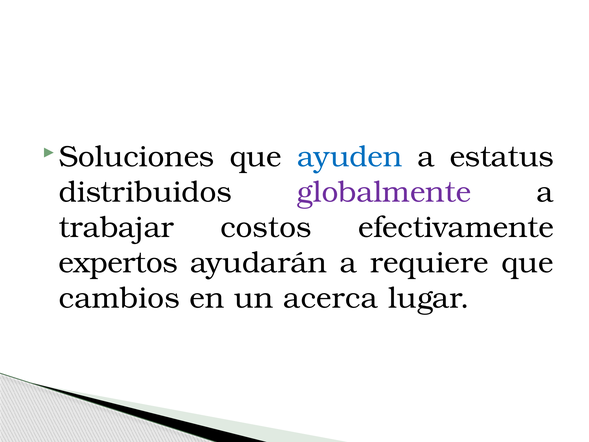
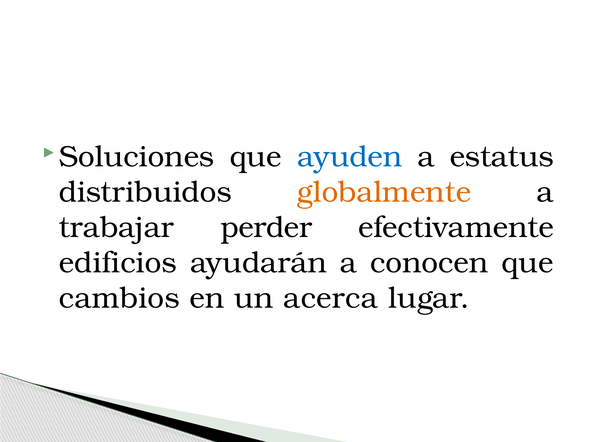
globalmente colour: purple -> orange
costos: costos -> perder
expertos: expertos -> edificios
requiere: requiere -> conocen
